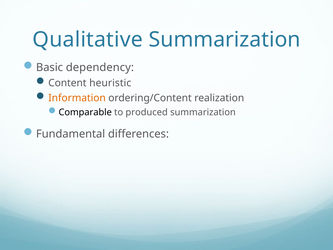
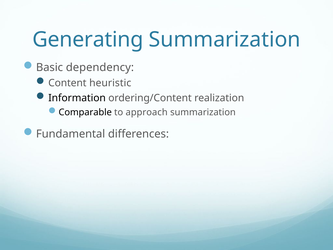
Qualitative: Qualitative -> Generating
Information colour: orange -> black
produced: produced -> approach
